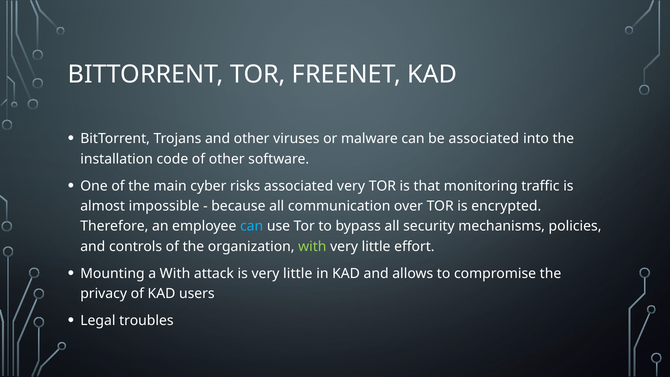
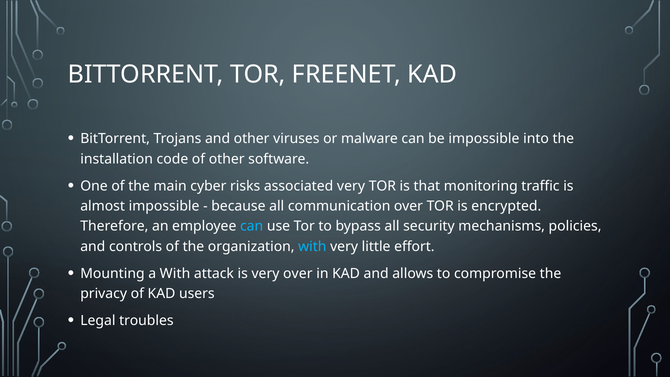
be associated: associated -> impossible
with at (312, 246) colour: light green -> light blue
is very little: little -> over
